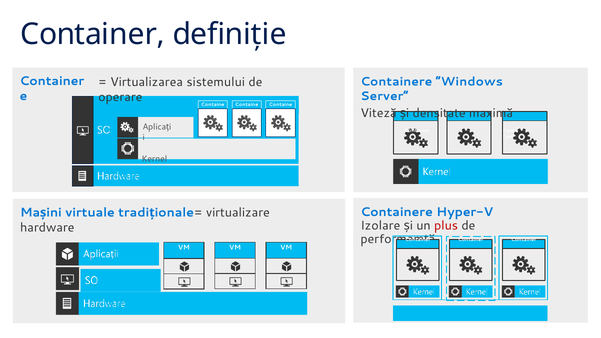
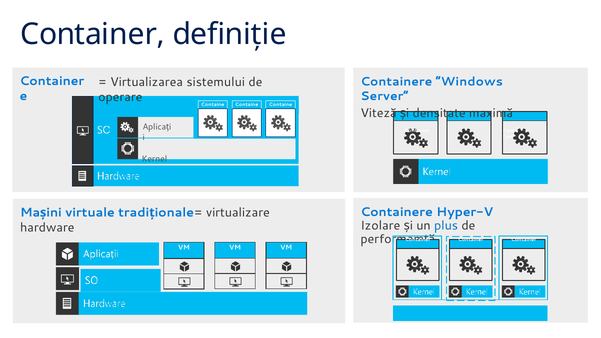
plus colour: red -> blue
